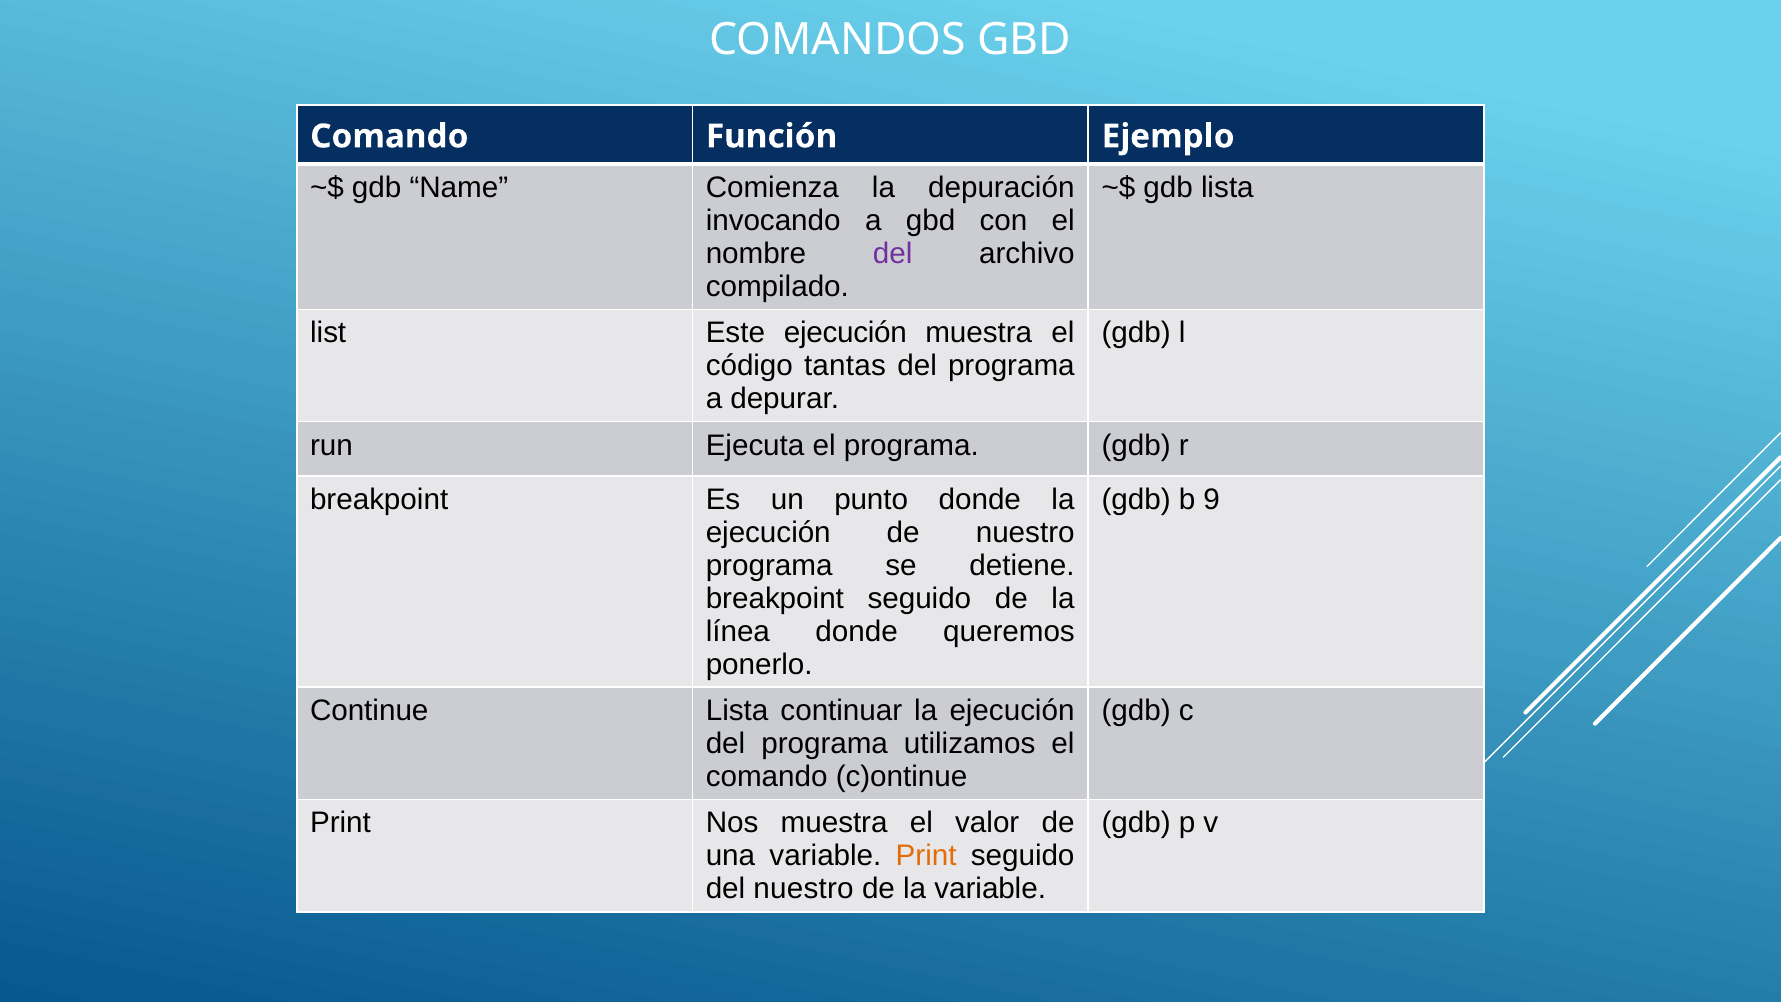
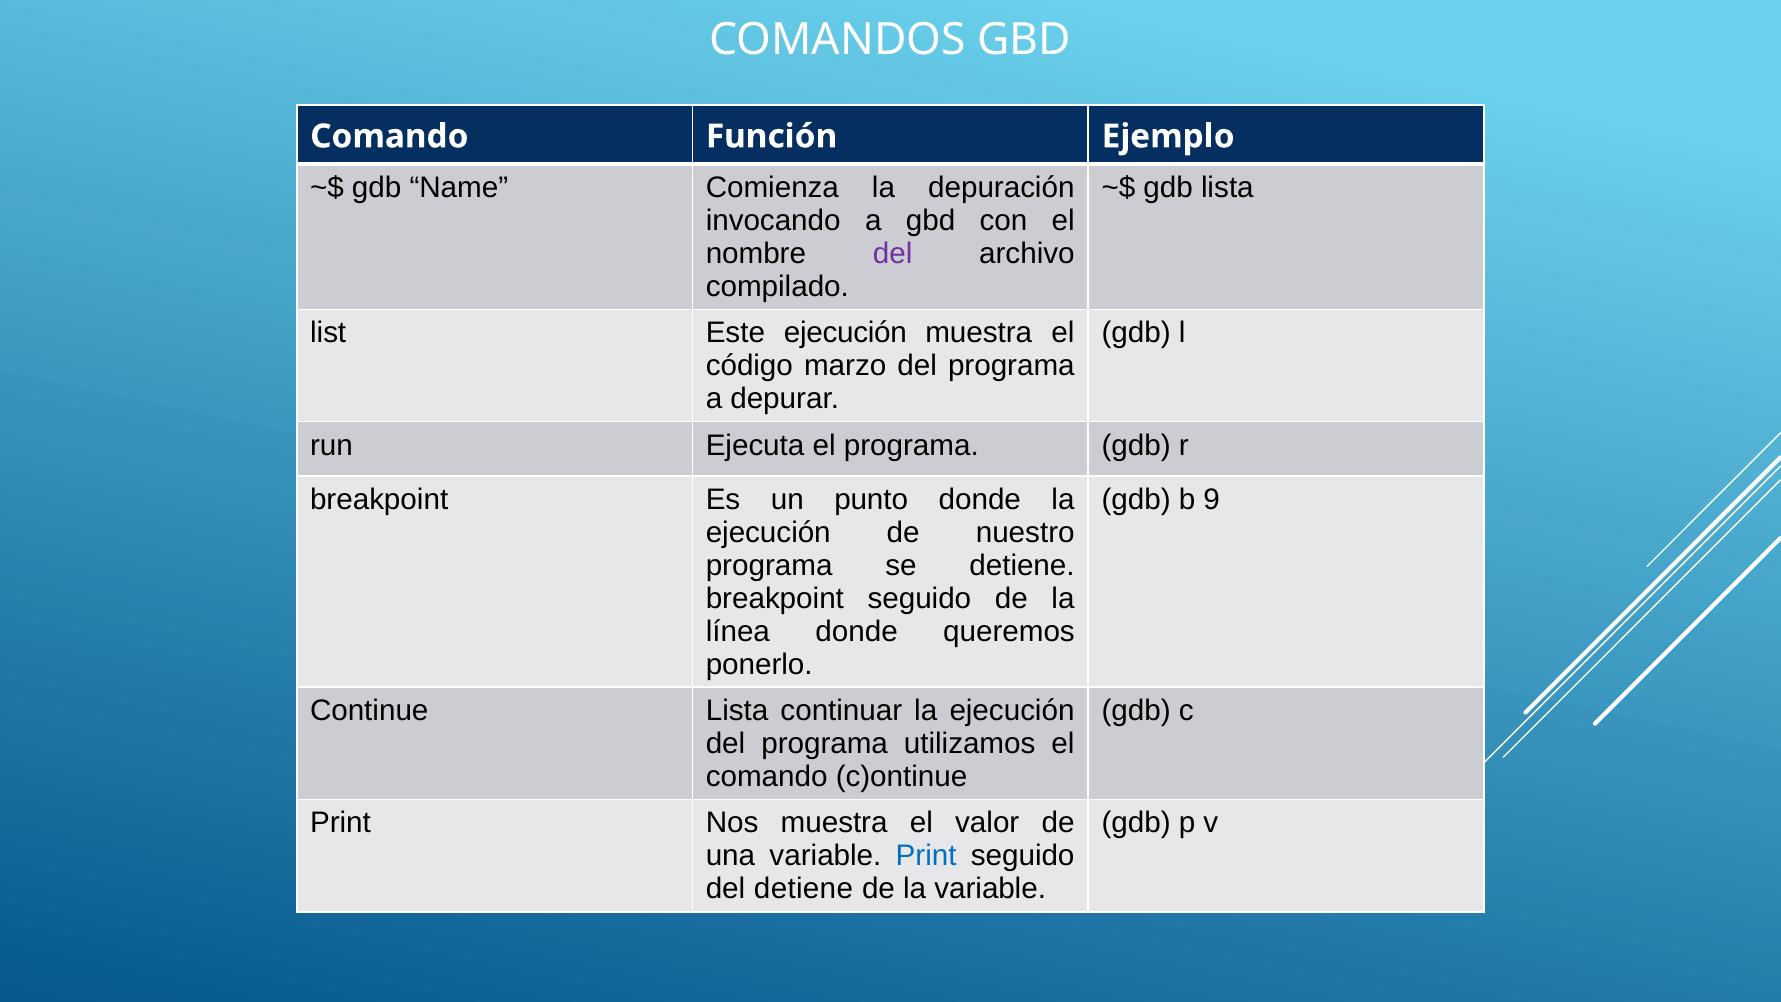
tantas: tantas -> marzo
Print at (926, 856) colour: orange -> blue
del nuestro: nuestro -> detiene
